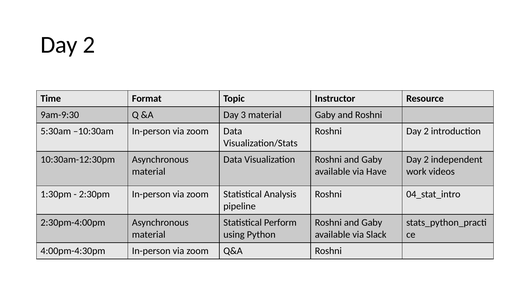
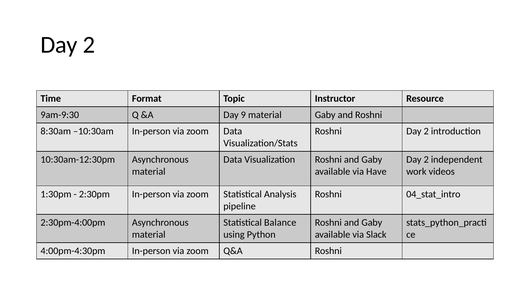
3: 3 -> 9
5:30am: 5:30am -> 8:30am
Perform: Perform -> Balance
